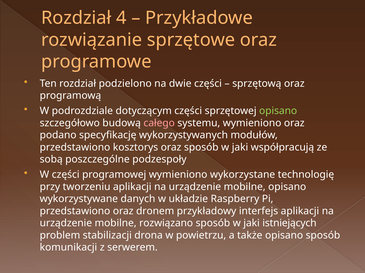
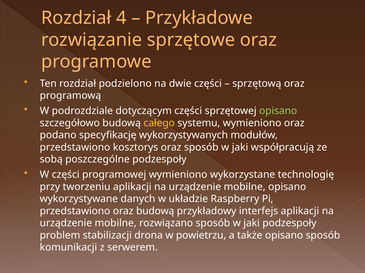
całego colour: pink -> yellow
oraz dronem: dronem -> budową
jaki istniejących: istniejących -> podzespoły
